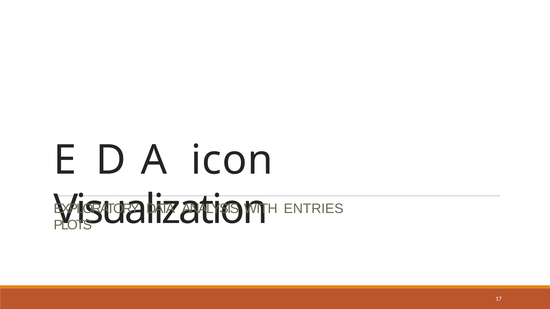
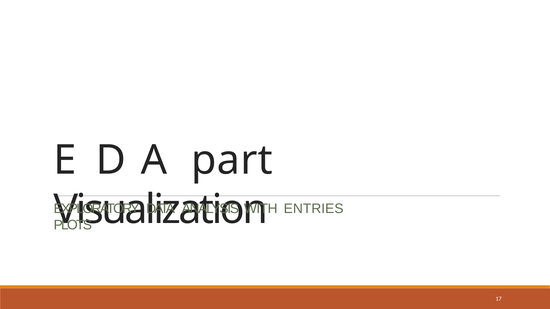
icon: icon -> part
